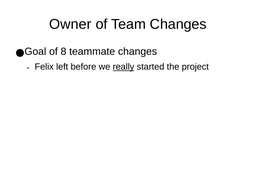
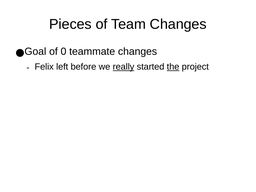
Owner: Owner -> Pieces
8: 8 -> 0
the underline: none -> present
